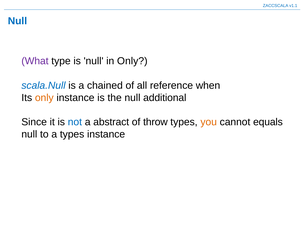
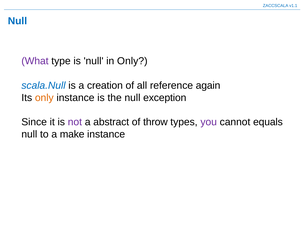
chained: chained -> creation
when: when -> again
additional: additional -> exception
not colour: blue -> purple
you colour: orange -> purple
a types: types -> make
